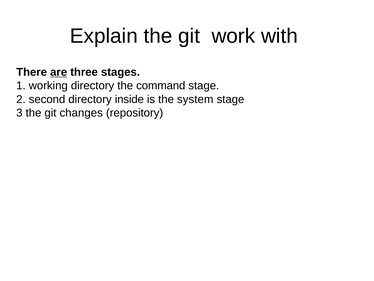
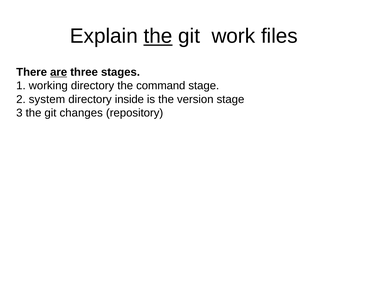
the at (158, 36) underline: none -> present
with: with -> files
second: second -> system
system: system -> version
